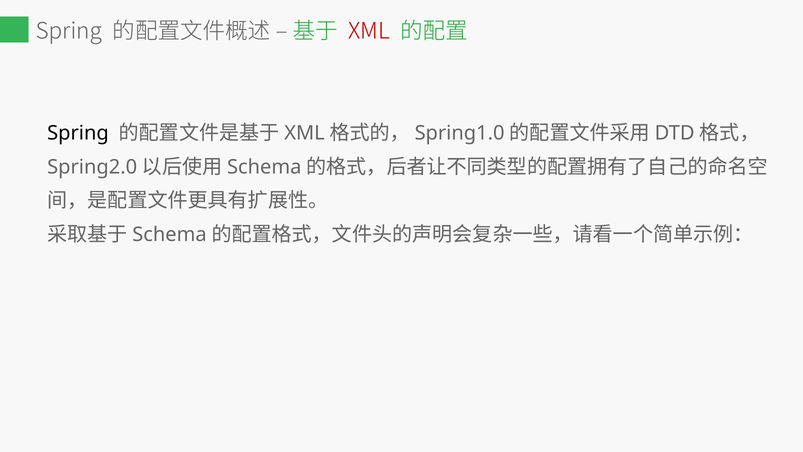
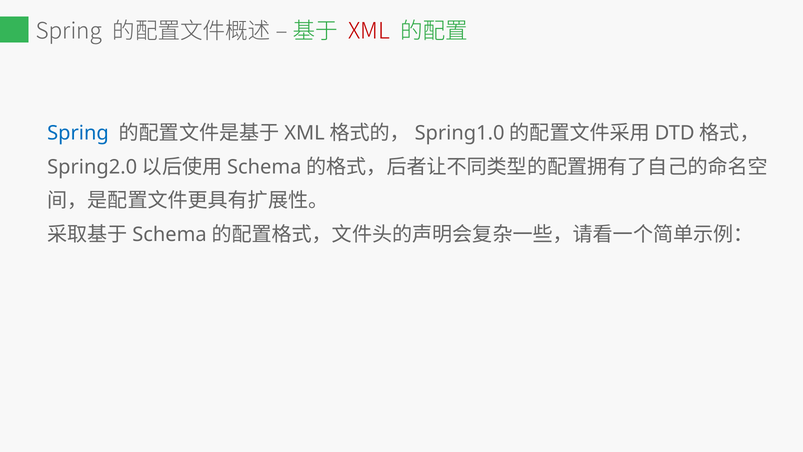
Spring at (78, 133) colour: black -> blue
